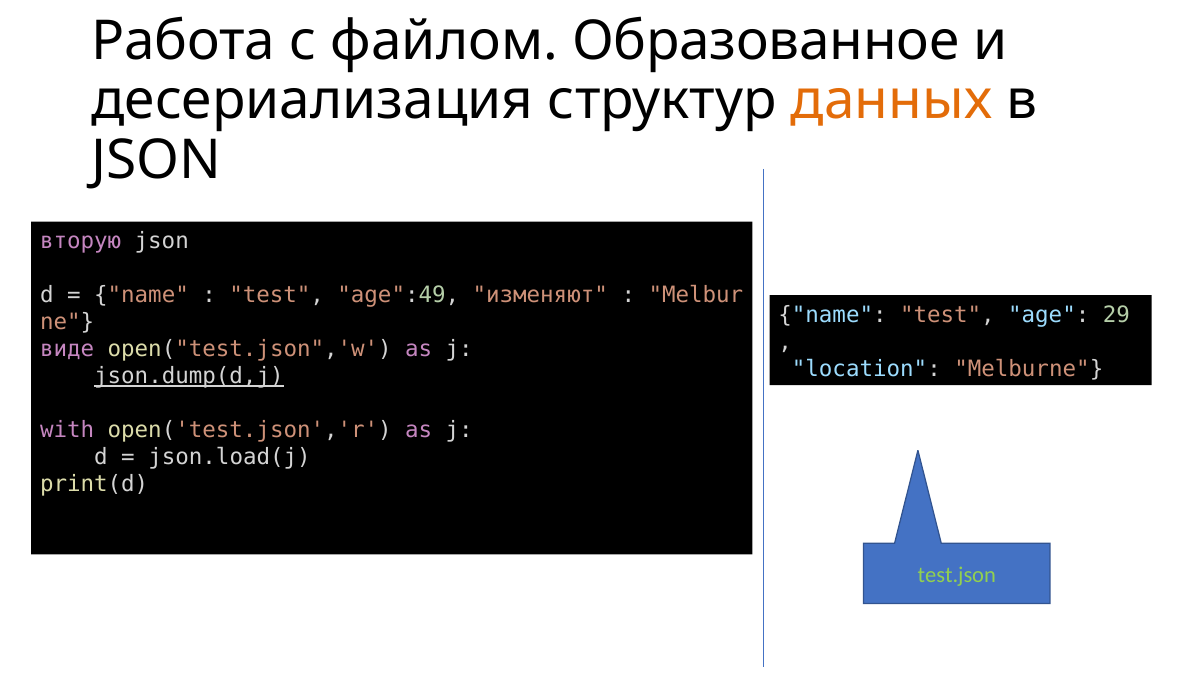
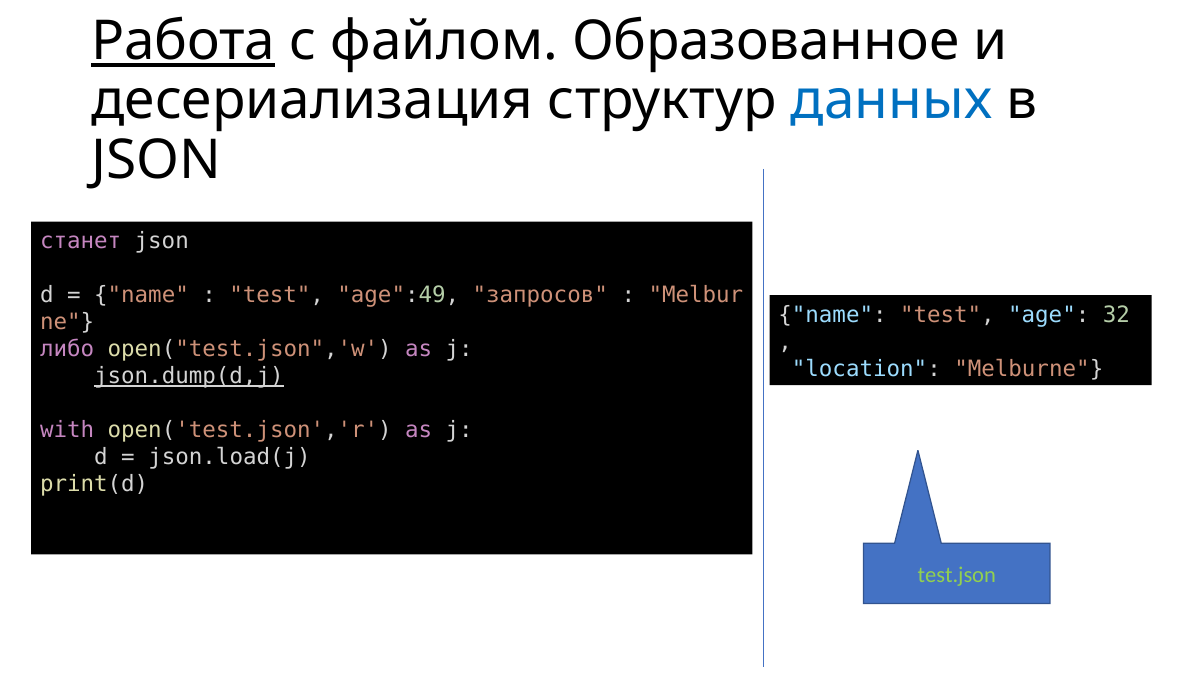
Работа underline: none -> present
данных colour: orange -> blue
вторую: вторую -> станет
изменяют: изменяют -> запросов
29: 29 -> 32
виде: виде -> либо
